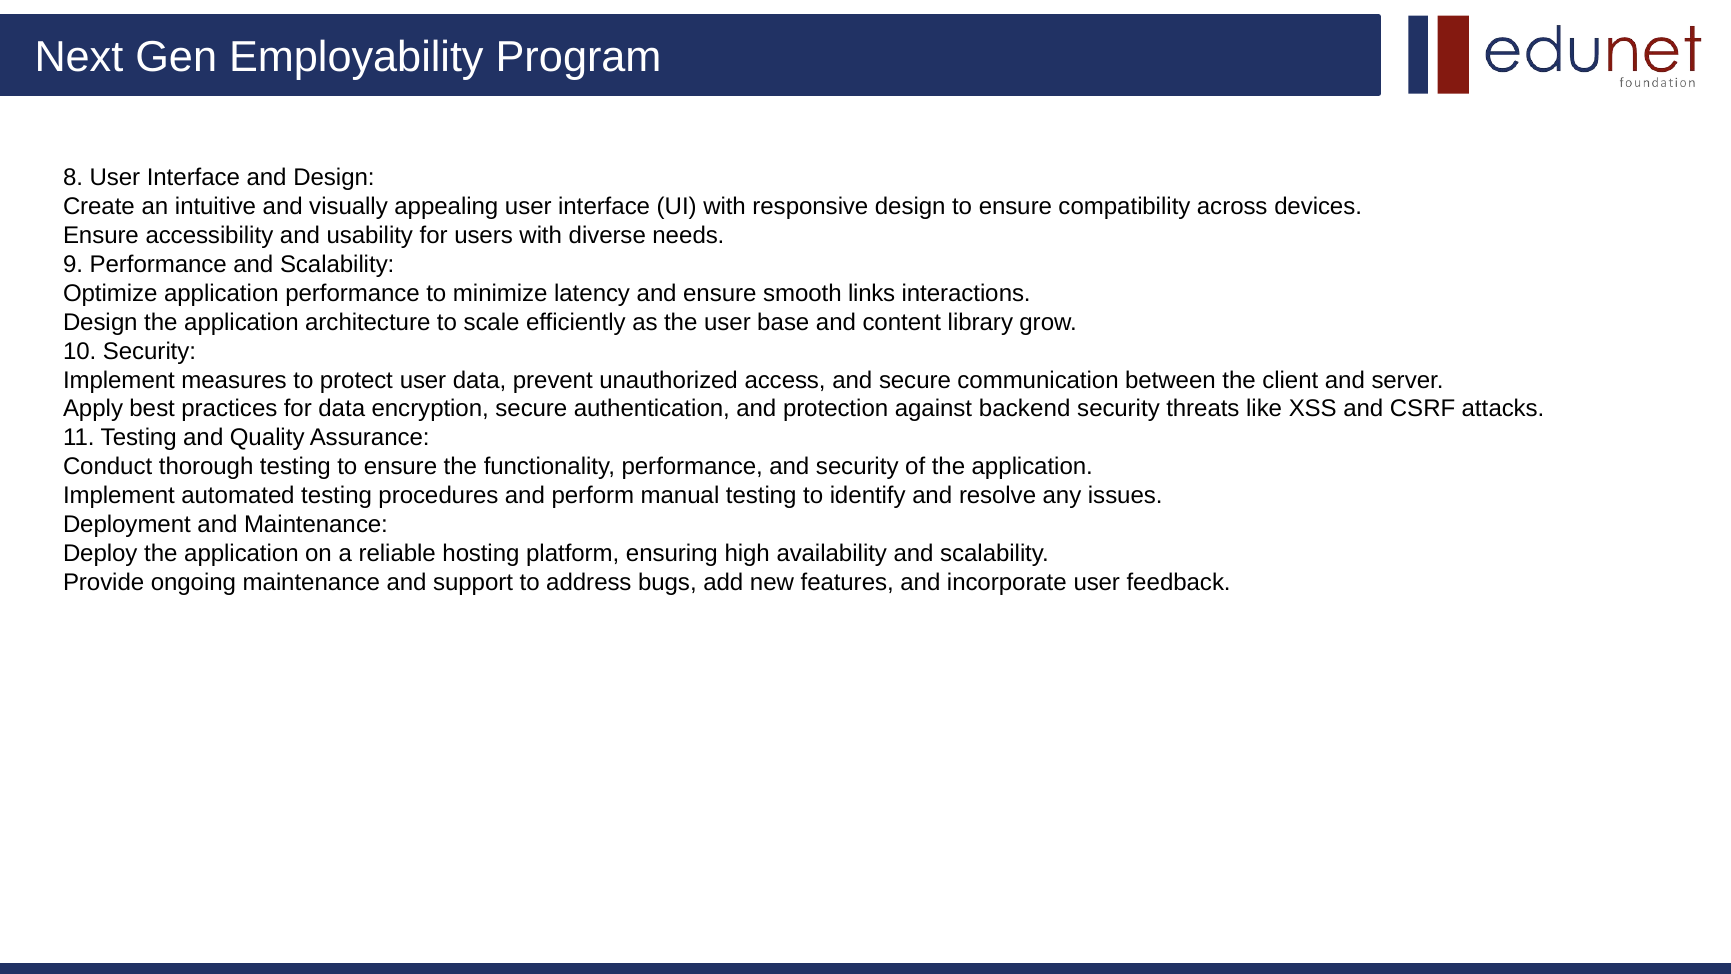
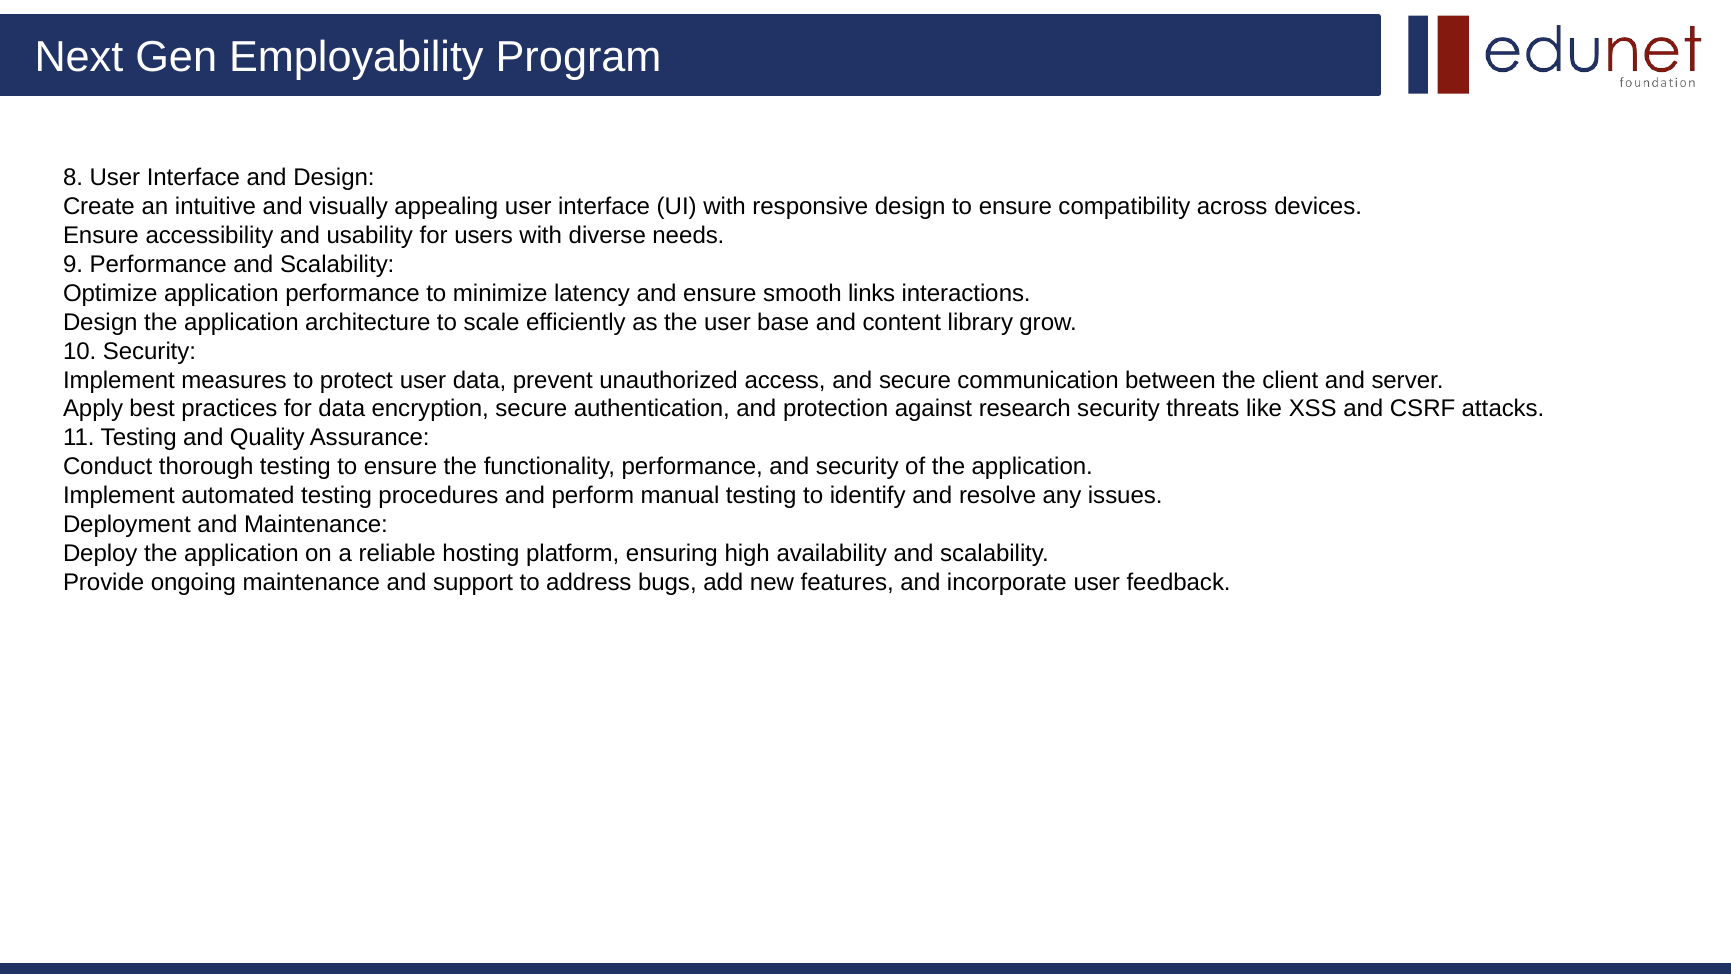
backend: backend -> research
